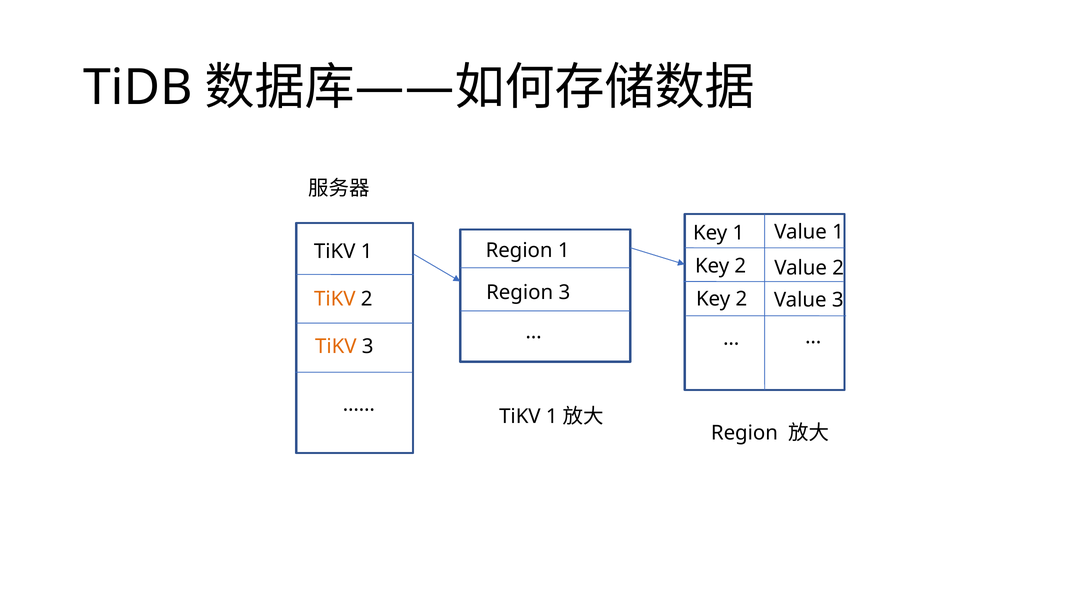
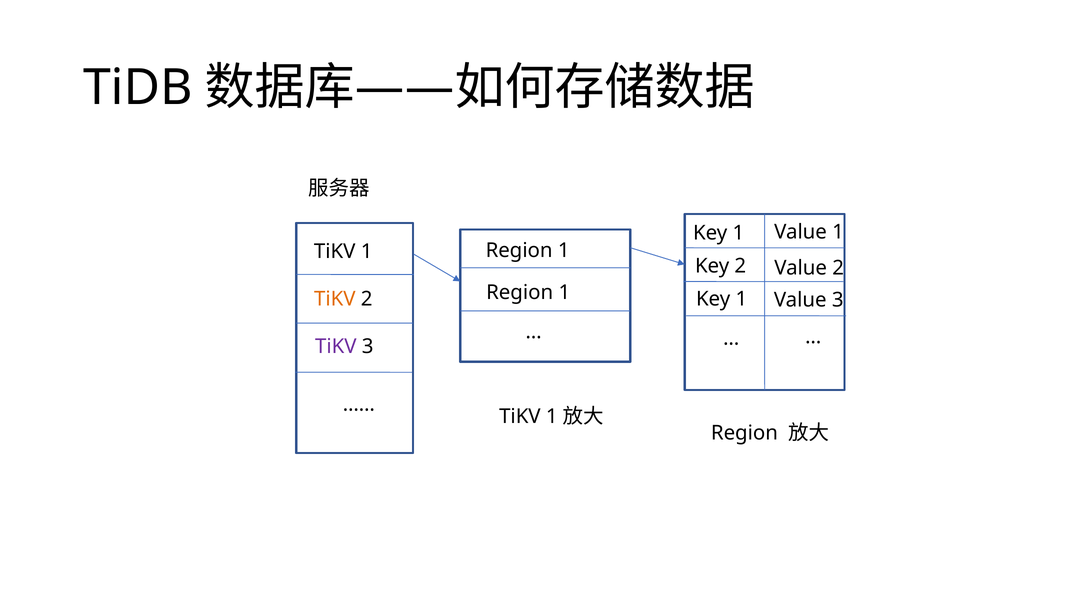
3 at (564, 292): 3 -> 1
2 at (741, 299): 2 -> 1
TiKV at (336, 346) colour: orange -> purple
